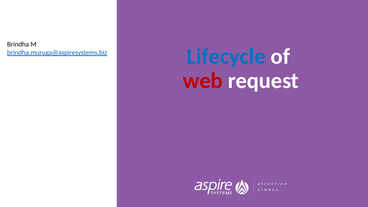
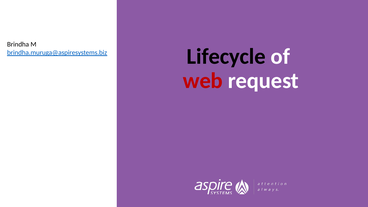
Lifecycle colour: blue -> black
